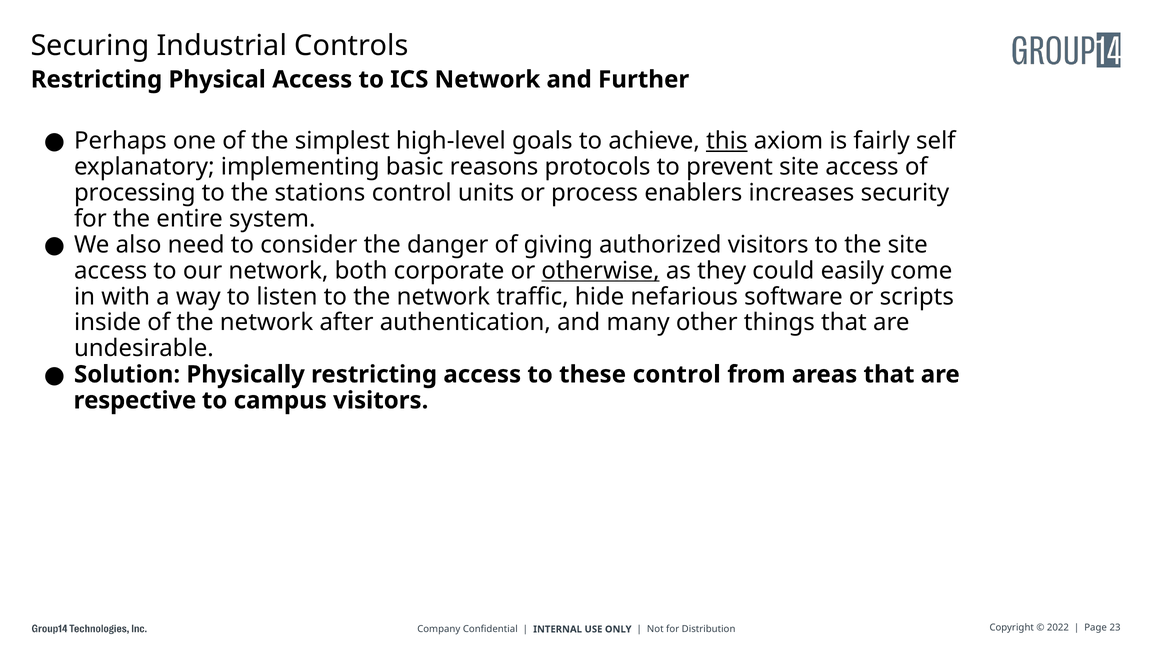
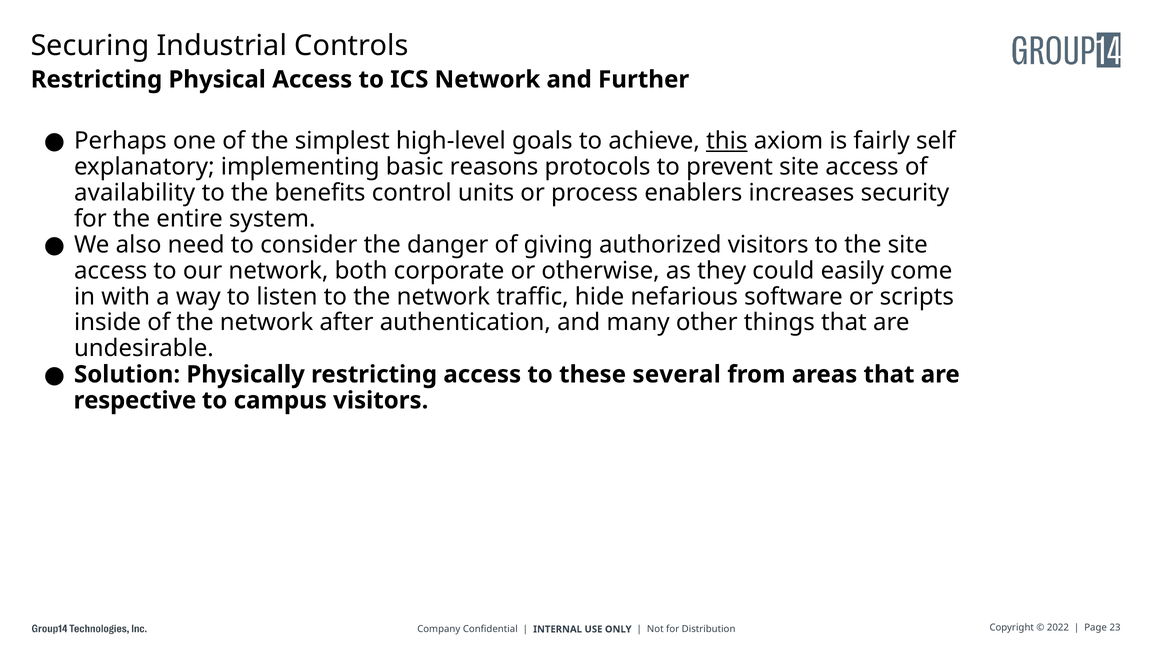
processing: processing -> availability
stations: stations -> benefits
otherwise underline: present -> none
these control: control -> several
